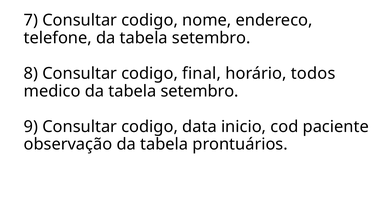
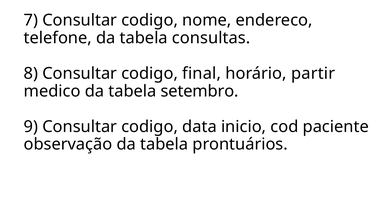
telefone da tabela setembro: setembro -> consultas
todos: todos -> partir
